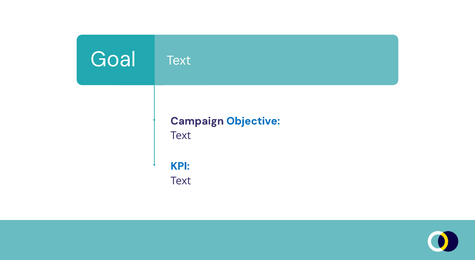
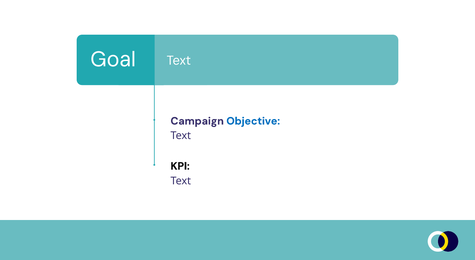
KPI colour: blue -> black
